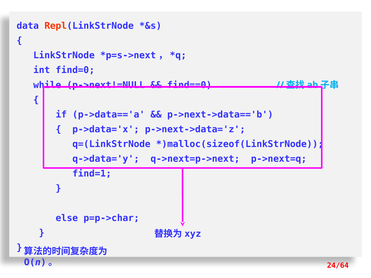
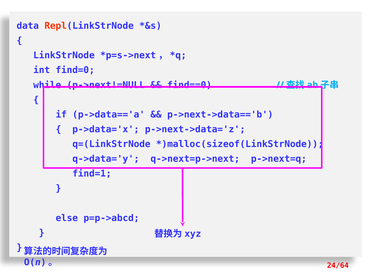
p=p->char: p=p->char -> p=p->abcd
